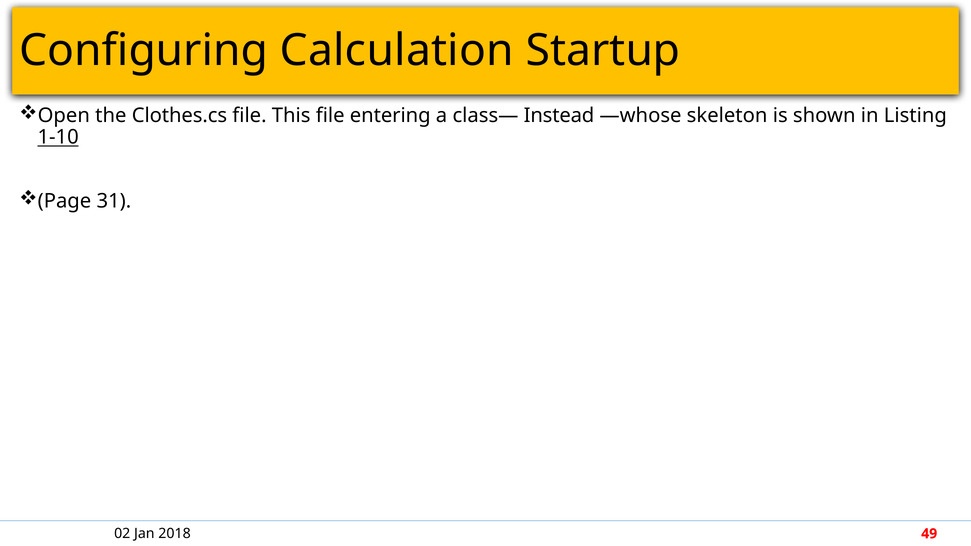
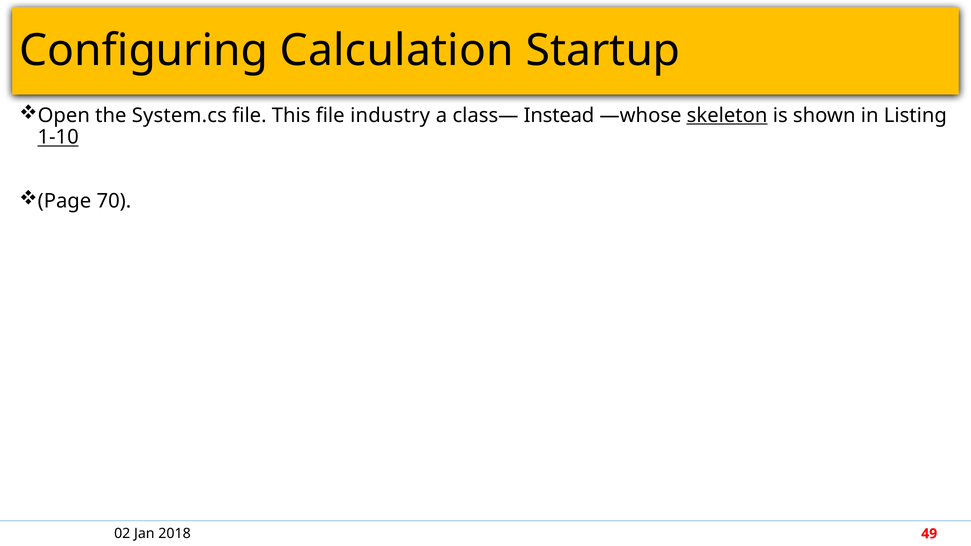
Clothes.cs: Clothes.cs -> System.cs
entering: entering -> industry
skeleton underline: none -> present
31: 31 -> 70
